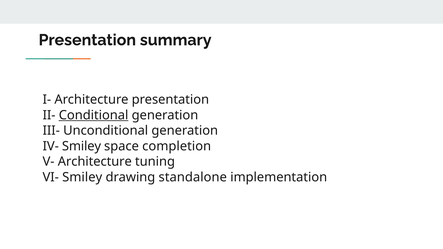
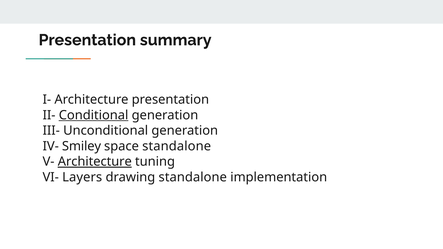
space completion: completion -> standalone
Architecture at (95, 162) underline: none -> present
VI- Smiley: Smiley -> Layers
